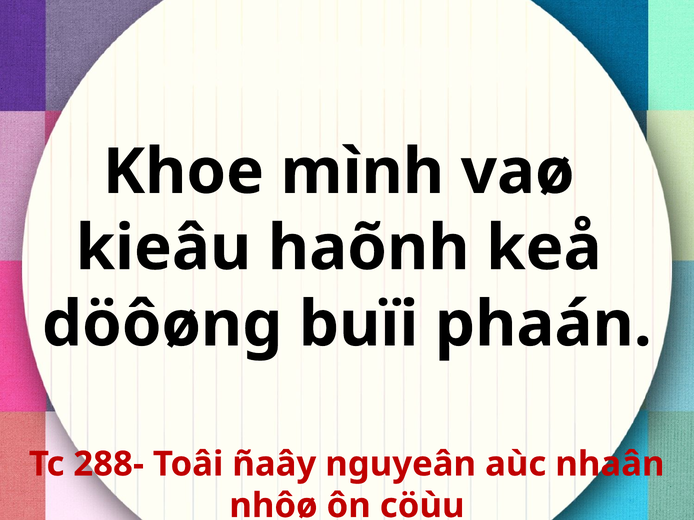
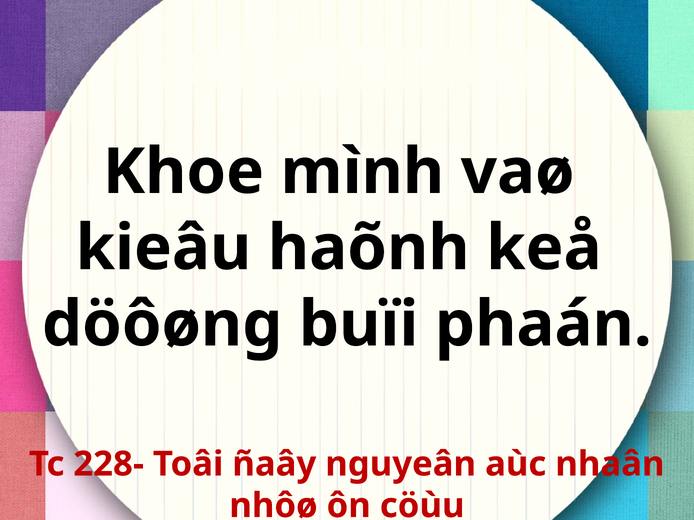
288-: 288- -> 228-
